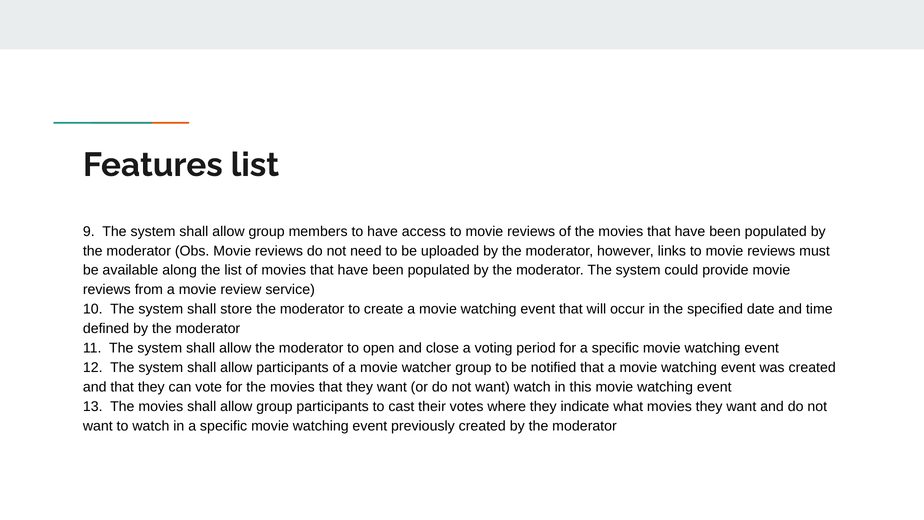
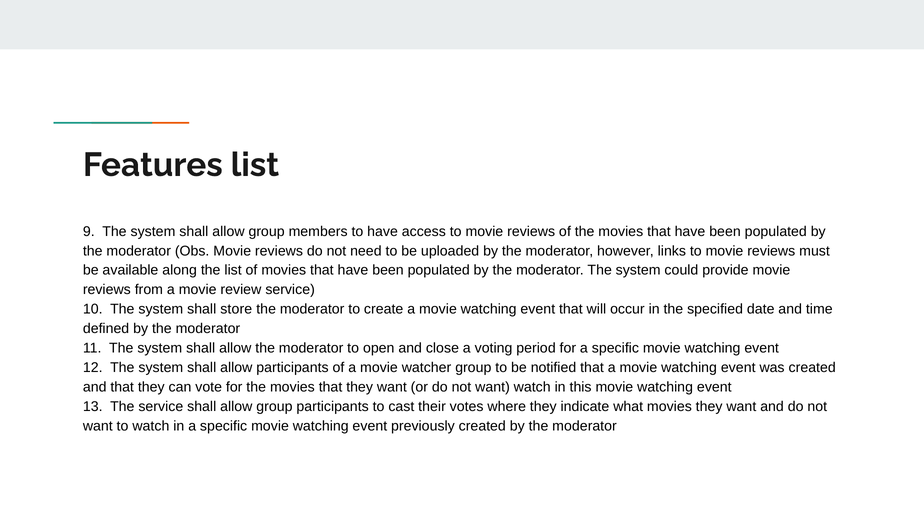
13 The movies: movies -> service
